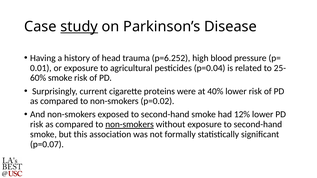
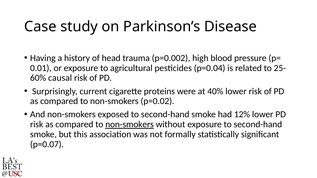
study underline: present -> none
p=6.252: p=6.252 -> p=0.002
smoke at (60, 78): smoke -> causal
